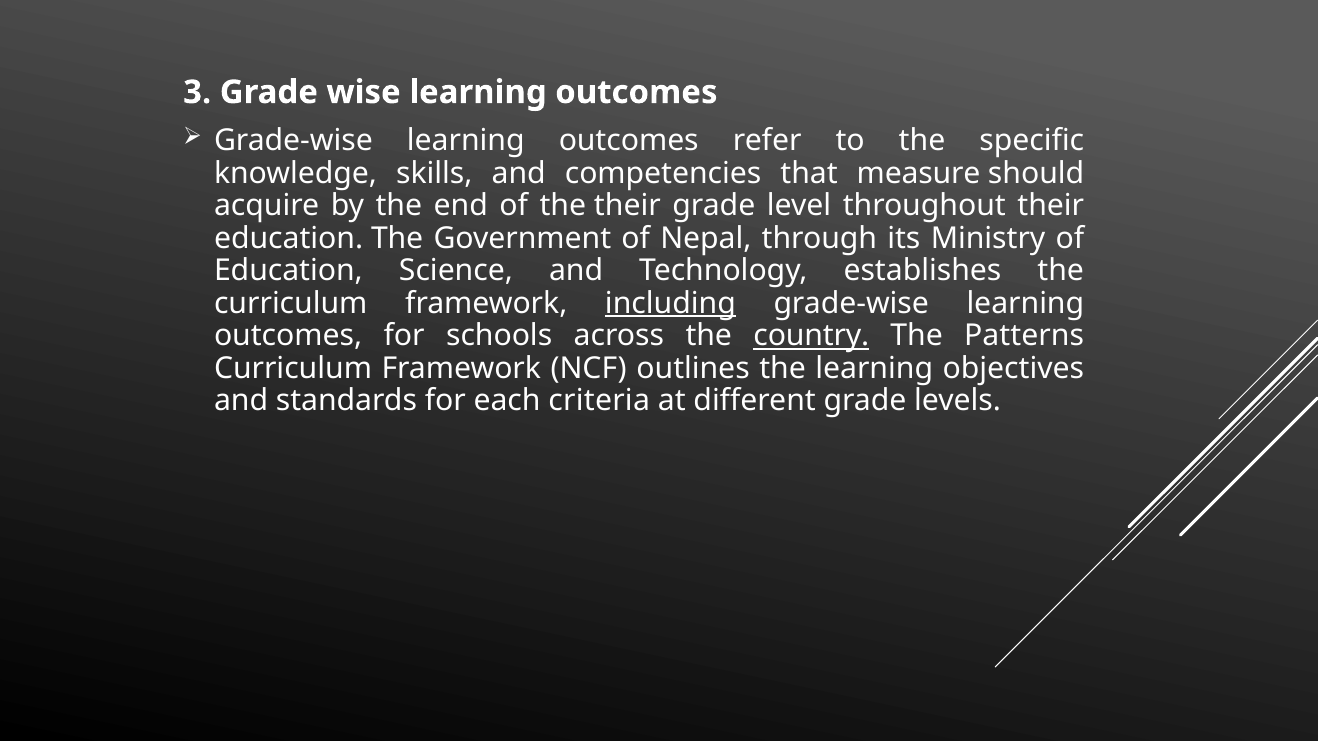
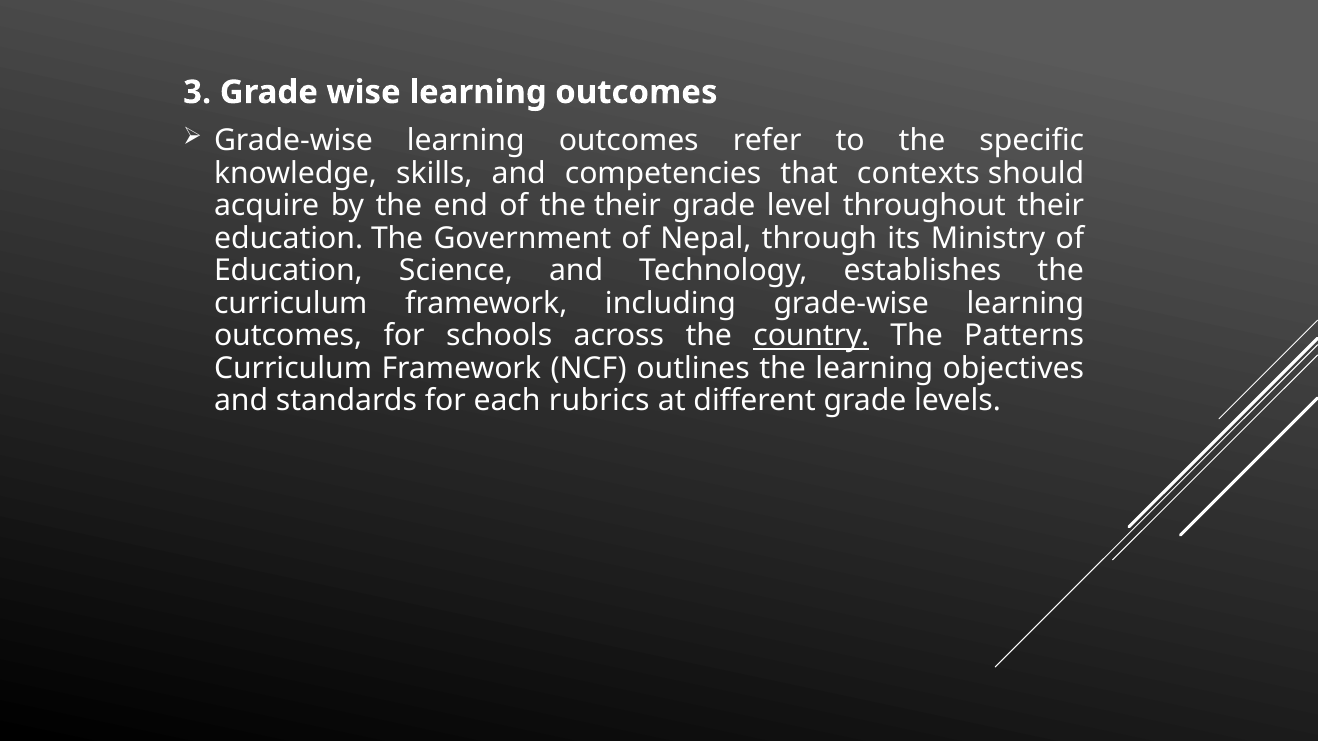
measure: measure -> contexts
including underline: present -> none
criteria: criteria -> rubrics
